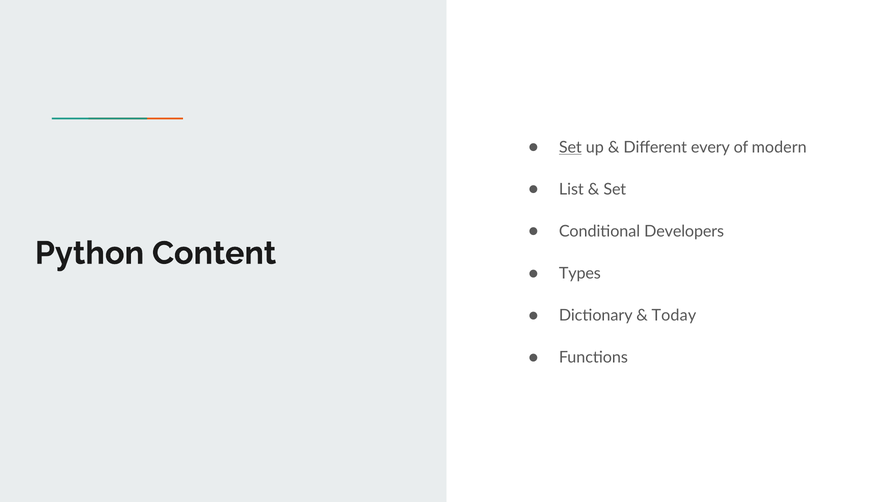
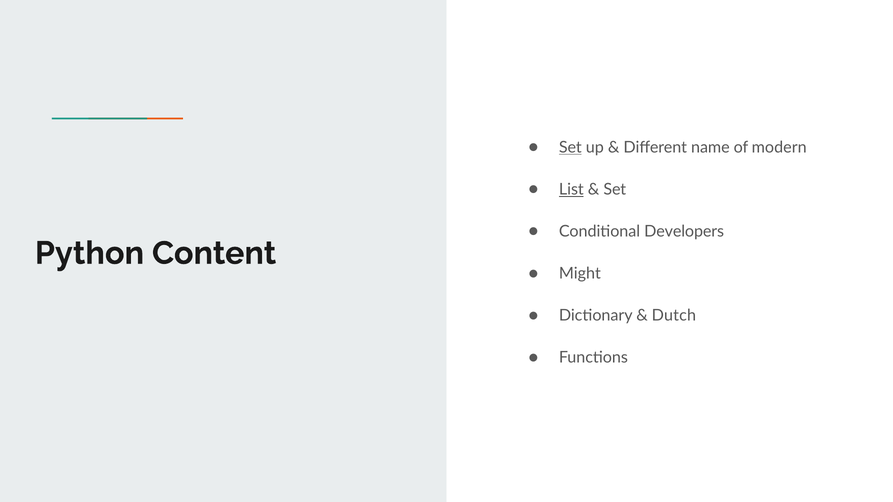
every: every -> name
List underline: none -> present
Types: Types -> Might
Today: Today -> Dutch
